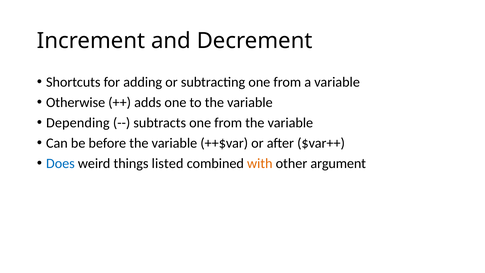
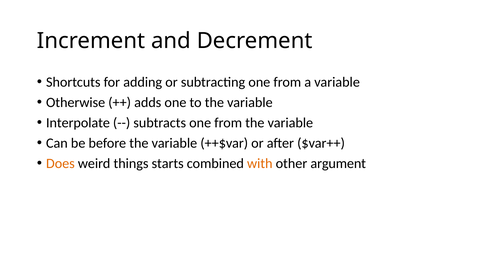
Depending: Depending -> Interpolate
Does colour: blue -> orange
listed: listed -> starts
